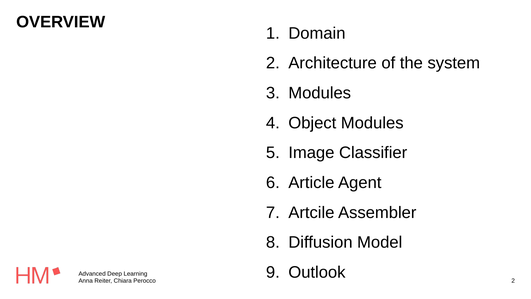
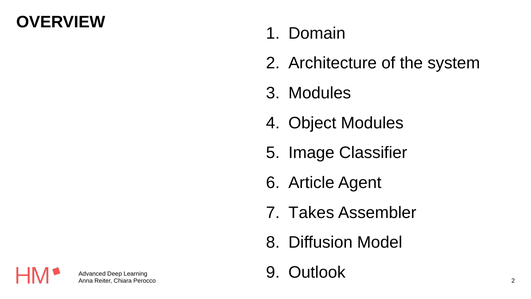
Artcile: Artcile -> Takes
